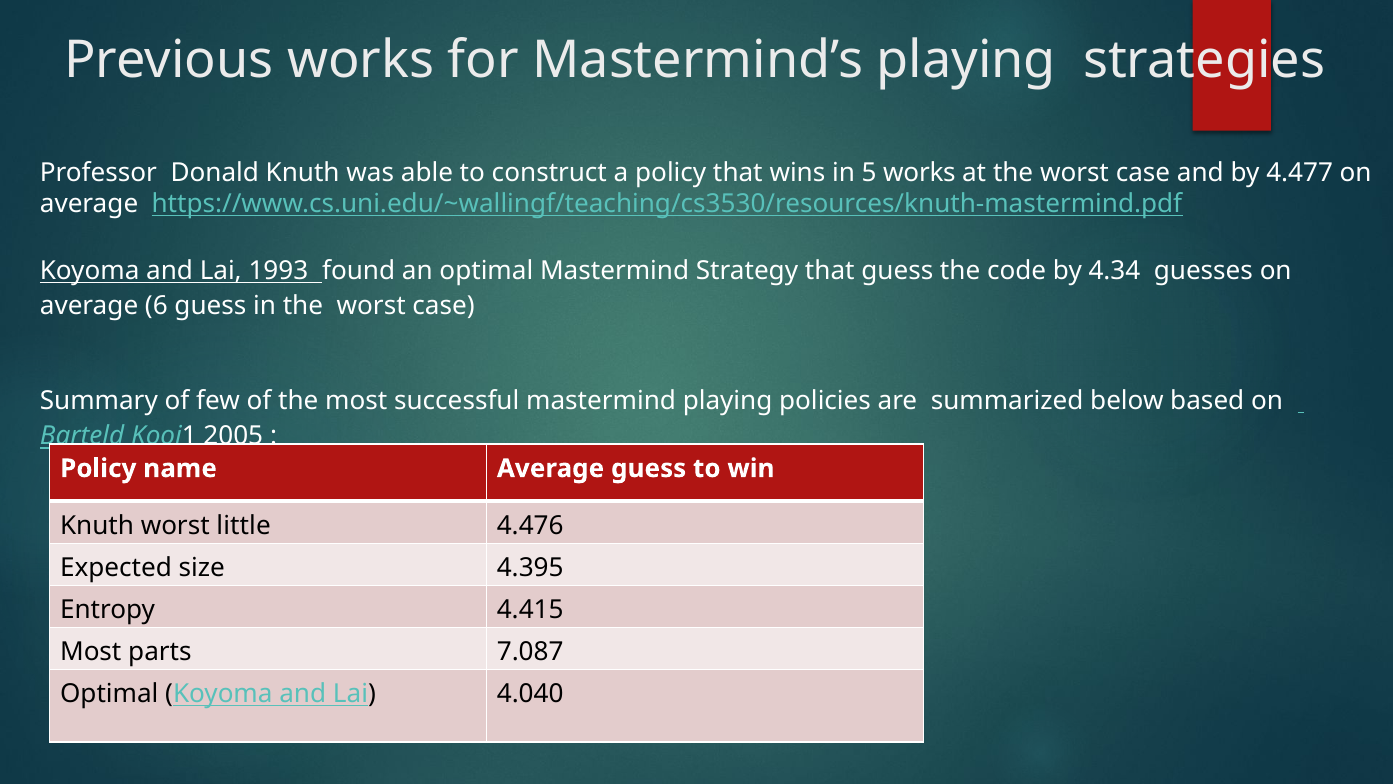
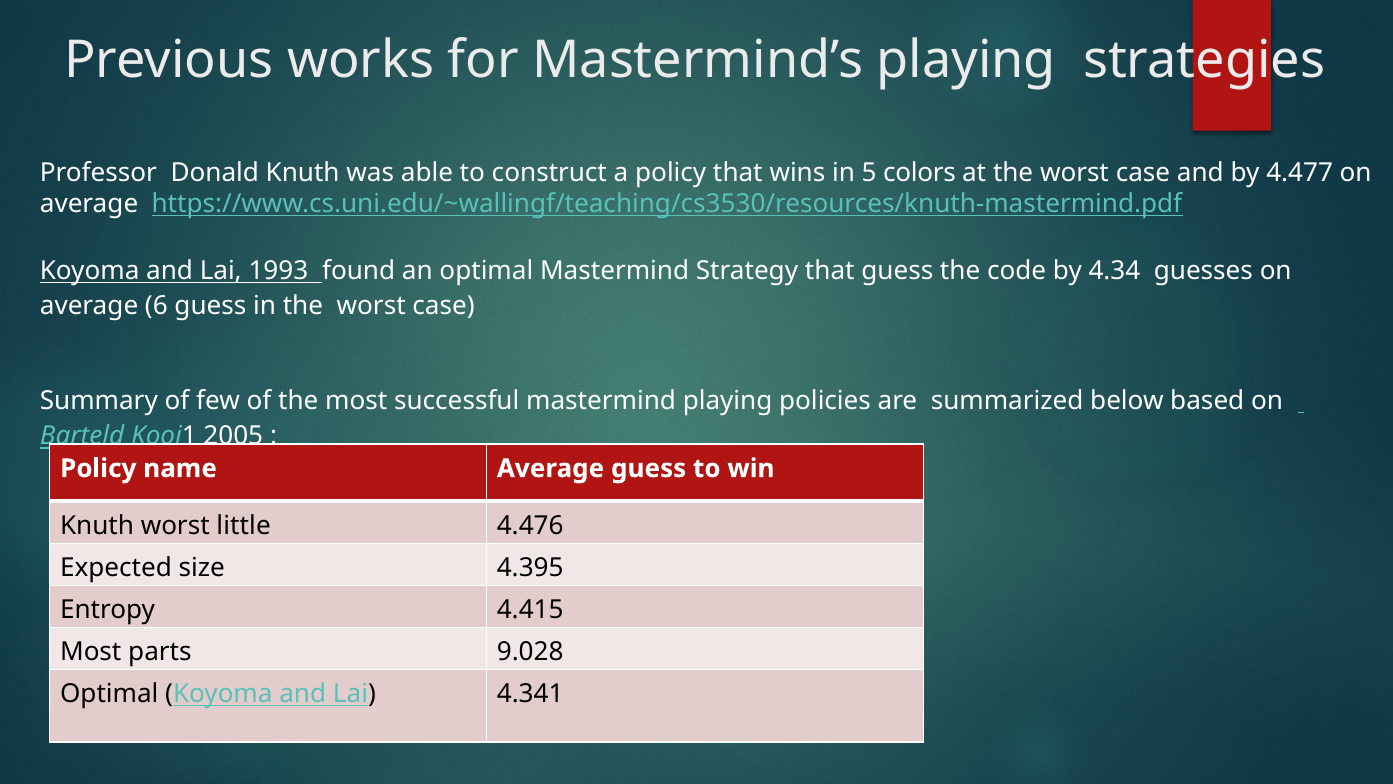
5 works: works -> colors
7.087: 7.087 -> 9.028
4.040: 4.040 -> 4.341
